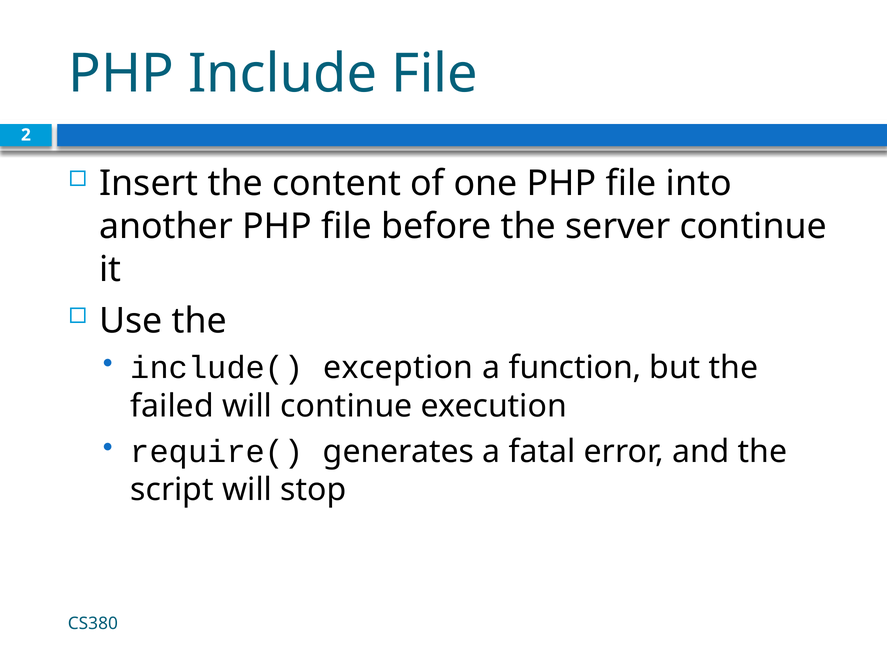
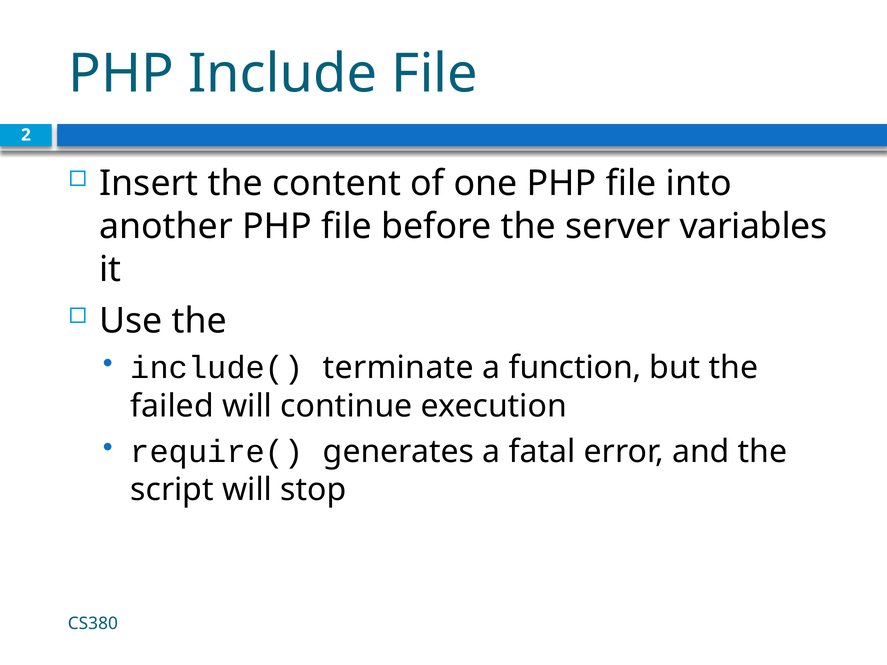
server continue: continue -> variables
exception: exception -> terminate
